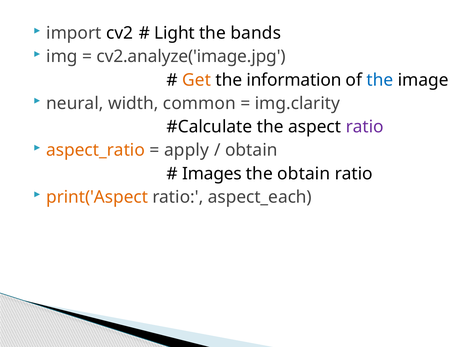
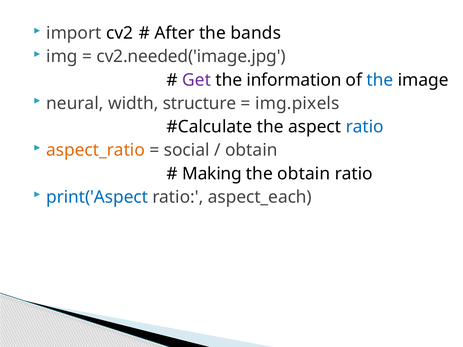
Light: Light -> After
cv2.analyze('image.jpg: cv2.analyze('image.jpg -> cv2.needed('image.jpg
Get colour: orange -> purple
common: common -> structure
img.clarity: img.clarity -> img.pixels
ratio at (365, 127) colour: purple -> blue
apply: apply -> social
Images: Images -> Making
print('Aspect colour: orange -> blue
